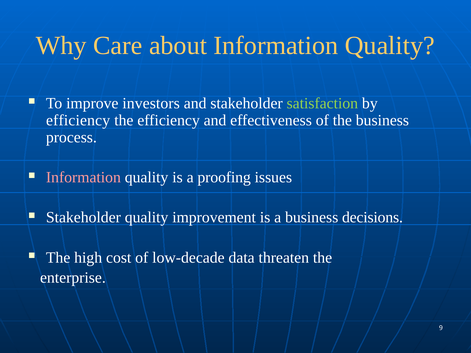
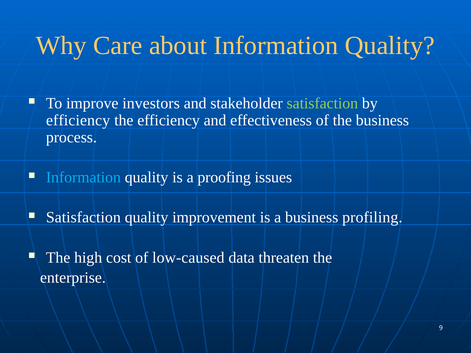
Information at (83, 177) colour: pink -> light blue
Stakeholder at (83, 218): Stakeholder -> Satisfaction
decisions: decisions -> profiling
low-decade: low-decade -> low-caused
